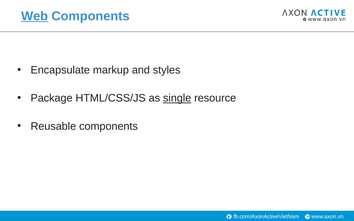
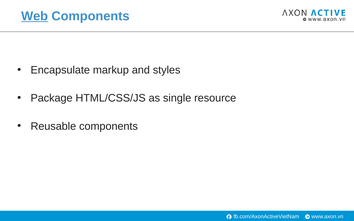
single underline: present -> none
